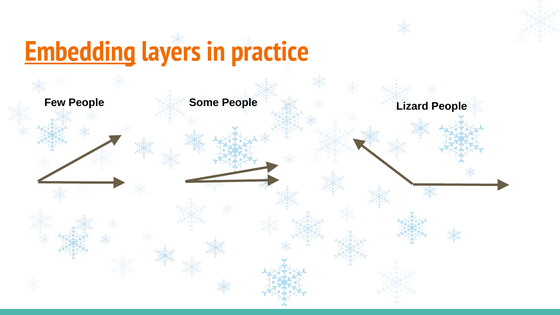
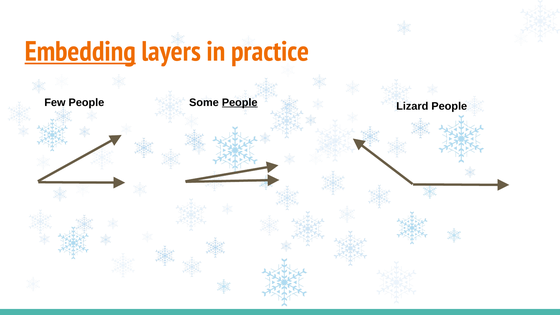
People at (240, 102) underline: none -> present
